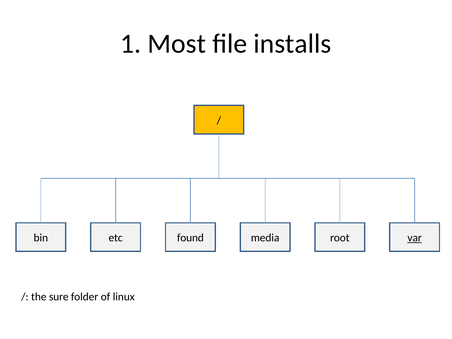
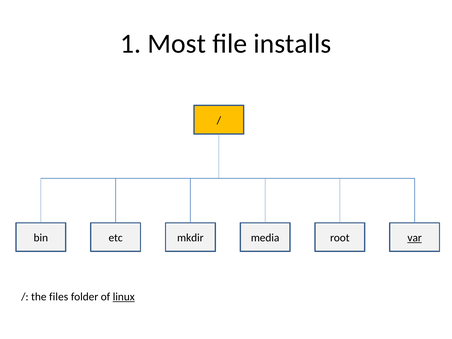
found: found -> mkdir
sure: sure -> files
linux underline: none -> present
